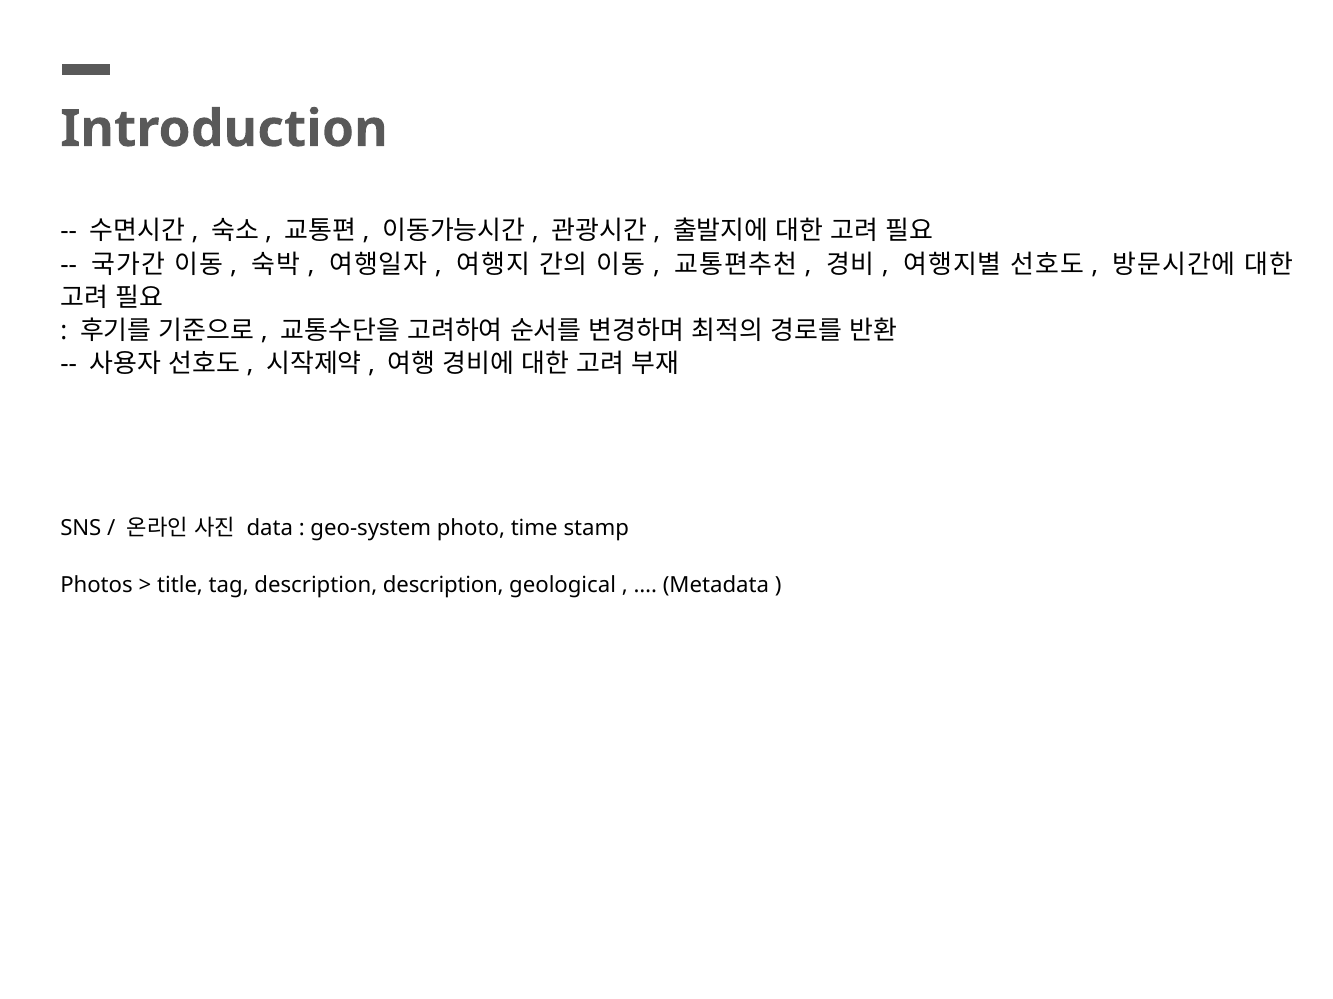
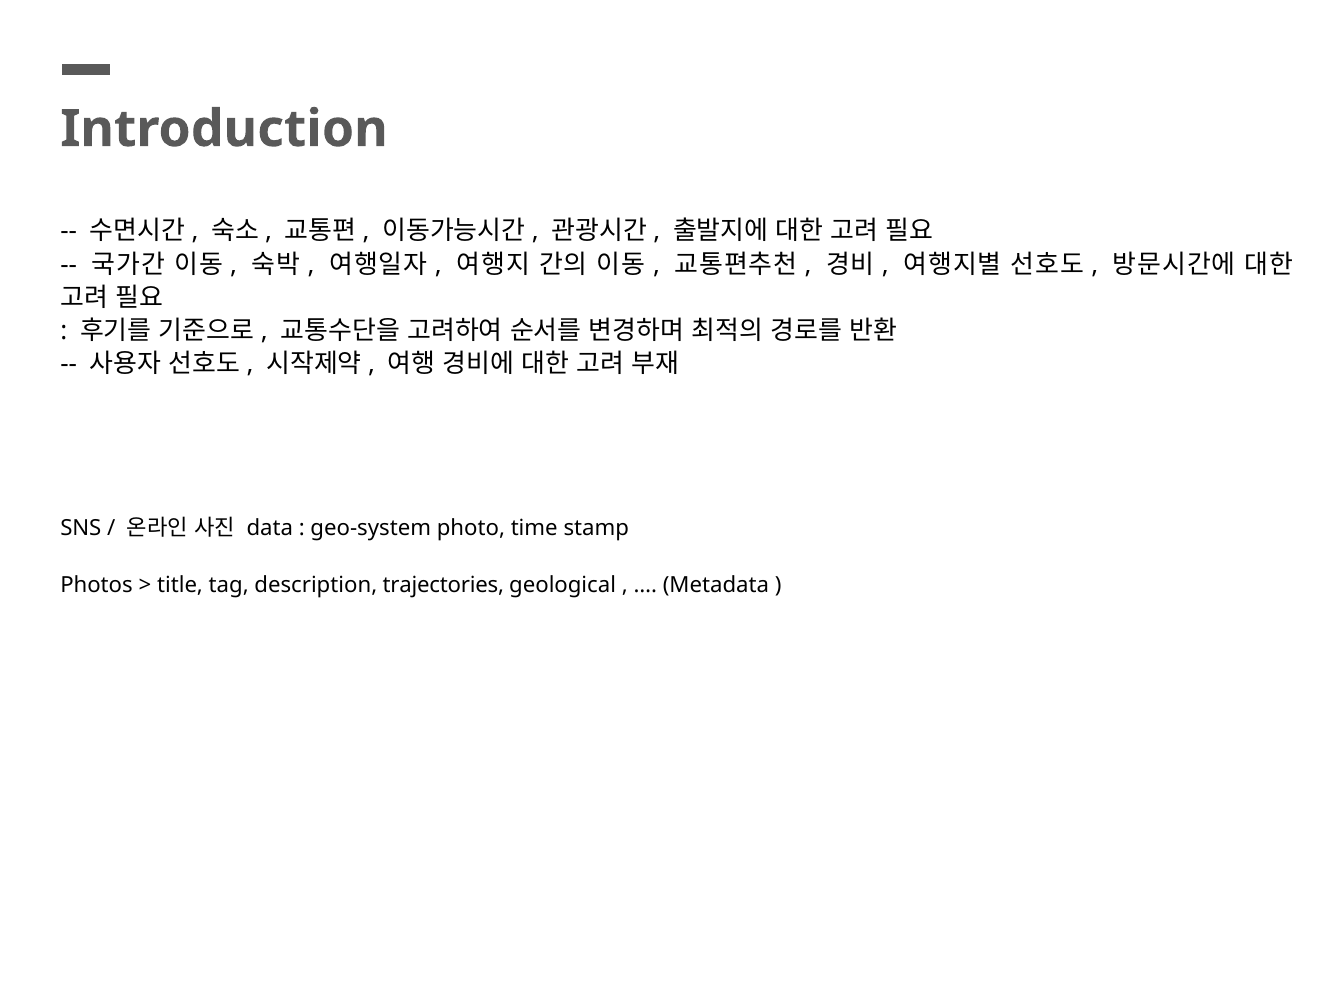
description description: description -> trajectories
